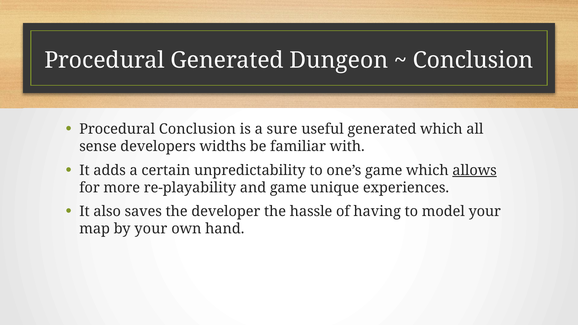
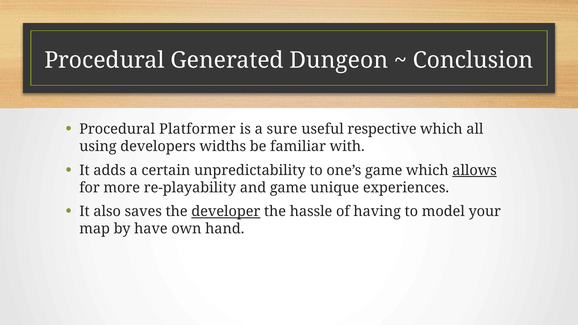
Procedural Conclusion: Conclusion -> Platformer
useful generated: generated -> respective
sense: sense -> using
developer underline: none -> present
by your: your -> have
